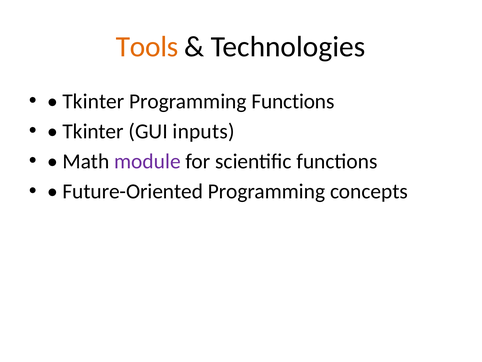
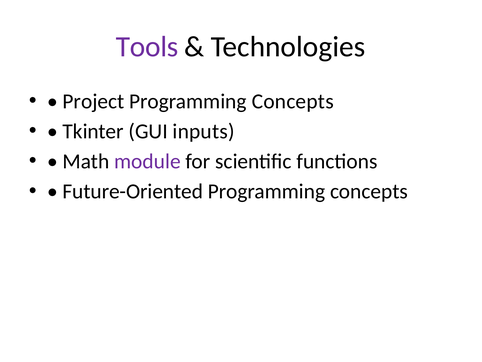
Tools colour: orange -> purple
Tkinter at (93, 101): Tkinter -> Project
Functions at (293, 101): Functions -> Concepts
